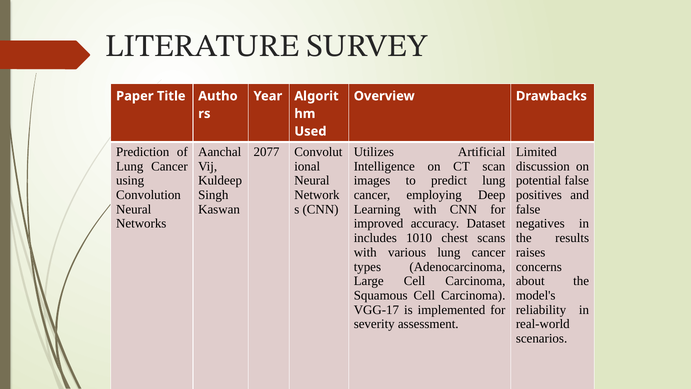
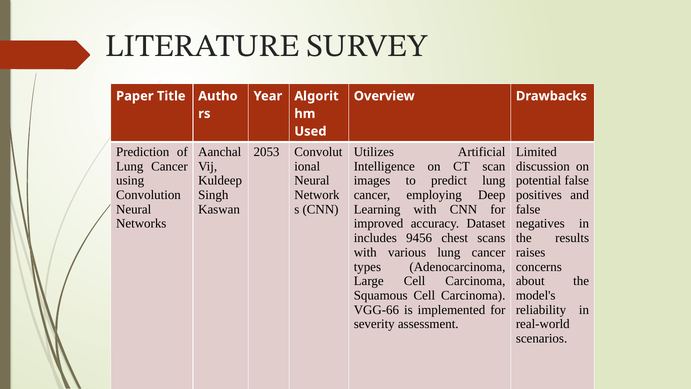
2077: 2077 -> 2053
1010: 1010 -> 9456
VGG-17: VGG-17 -> VGG-66
